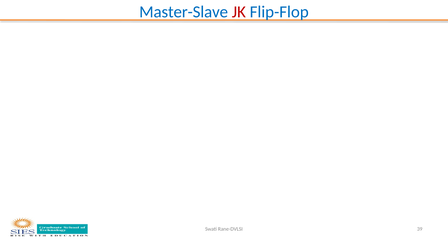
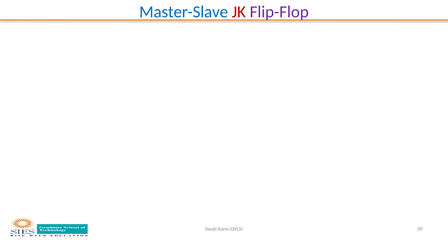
Flip-Flop colour: blue -> purple
